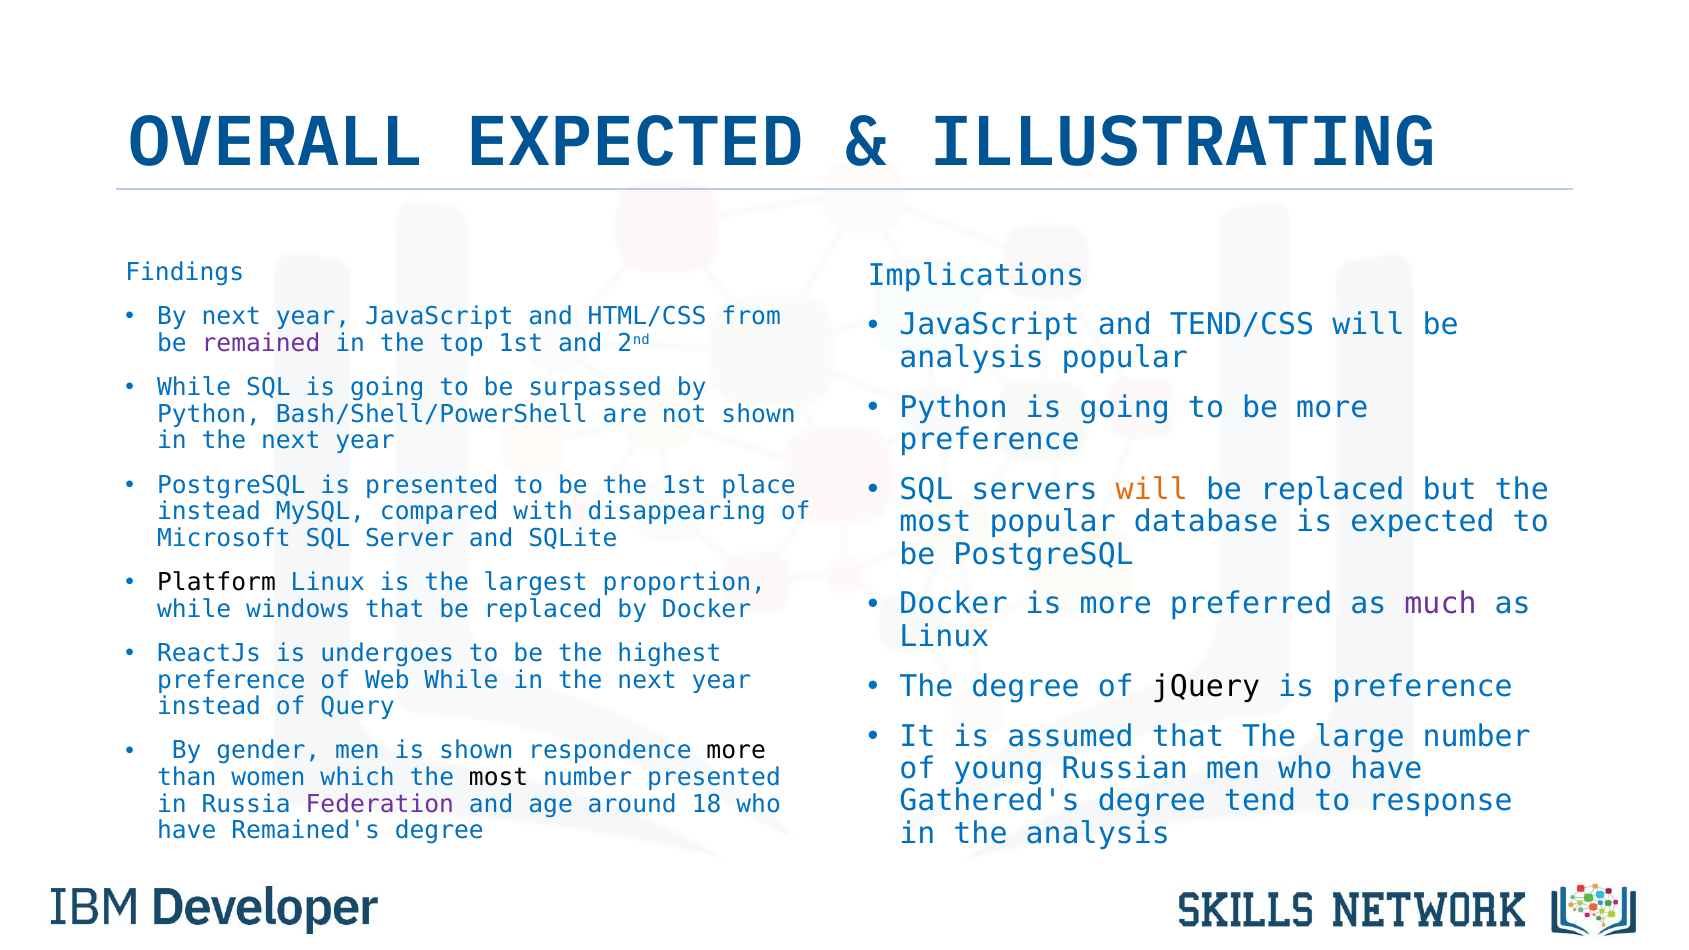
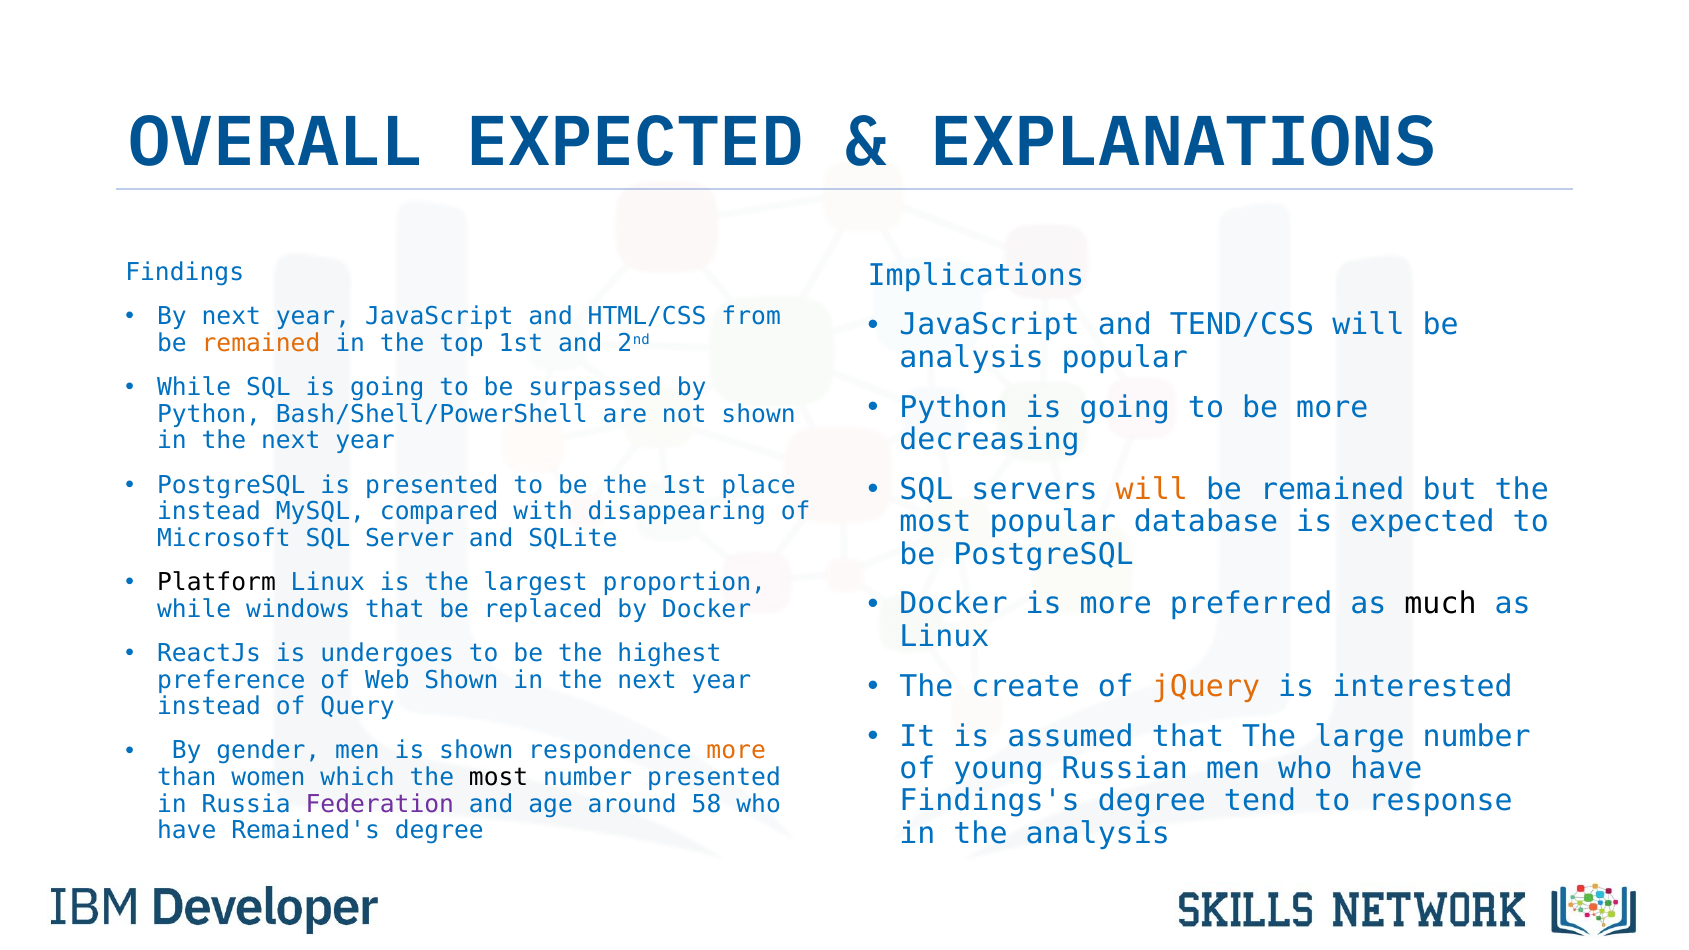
ILLUSTRATING: ILLUSTRATING -> EXPLANATIONS
remained at (261, 343) colour: purple -> orange
preference at (990, 440): preference -> decreasing
replaced at (1332, 490): replaced -> remained
much colour: purple -> black
Web While: While -> Shown
The degree: degree -> create
jQuery colour: black -> orange
is preference: preference -> interested
more at (736, 751) colour: black -> orange
Gathered's: Gathered's -> Findings's
18: 18 -> 58
